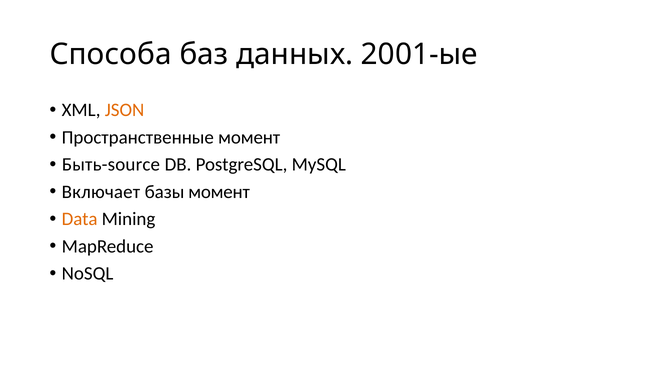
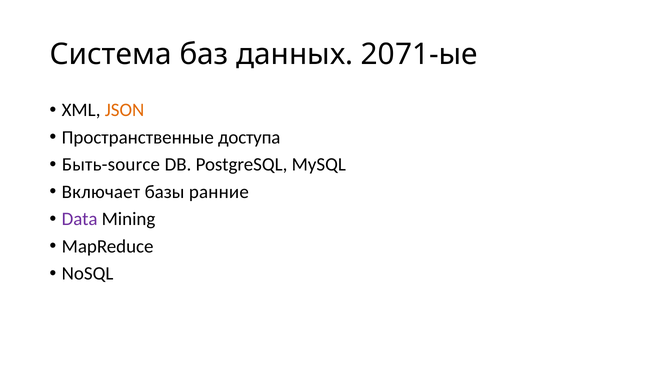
Способа: Способа -> Система
2001-ые: 2001-ые -> 2071-ые
Пространственные момент: момент -> доступа
базы момент: момент -> ранние
Data colour: orange -> purple
